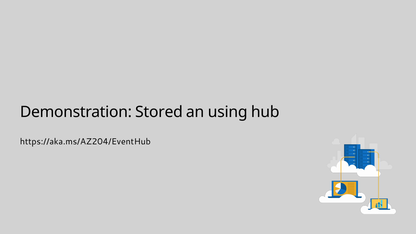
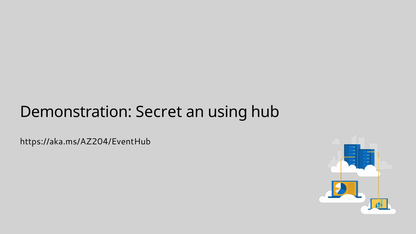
Stored: Stored -> Secret
